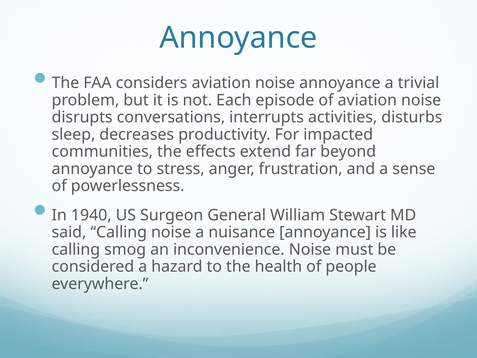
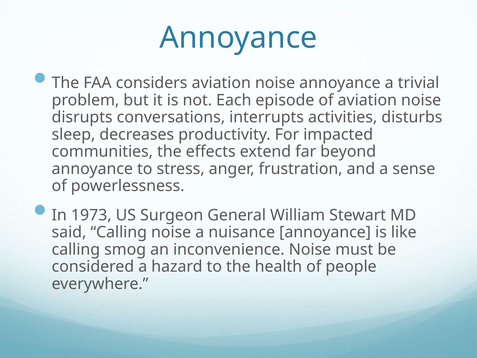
1940: 1940 -> 1973
